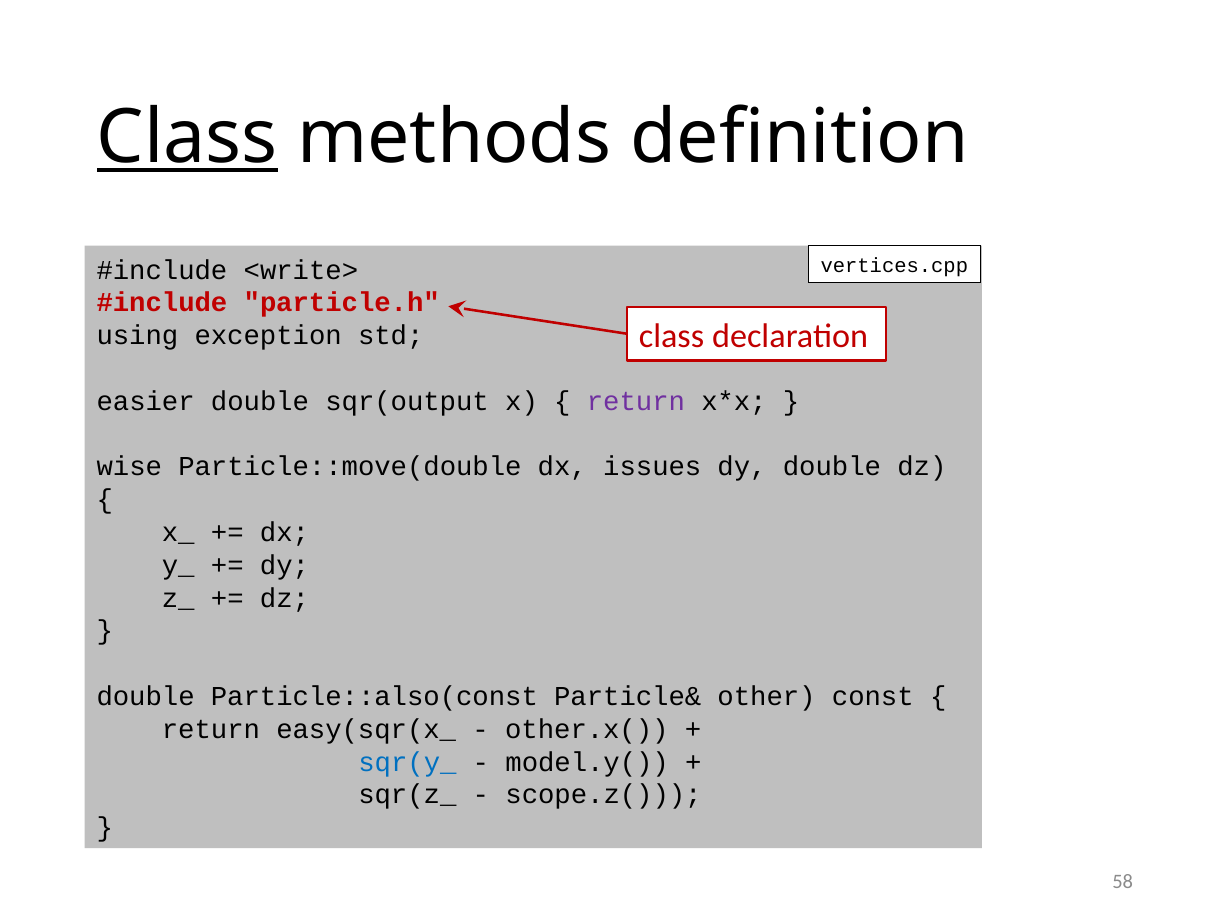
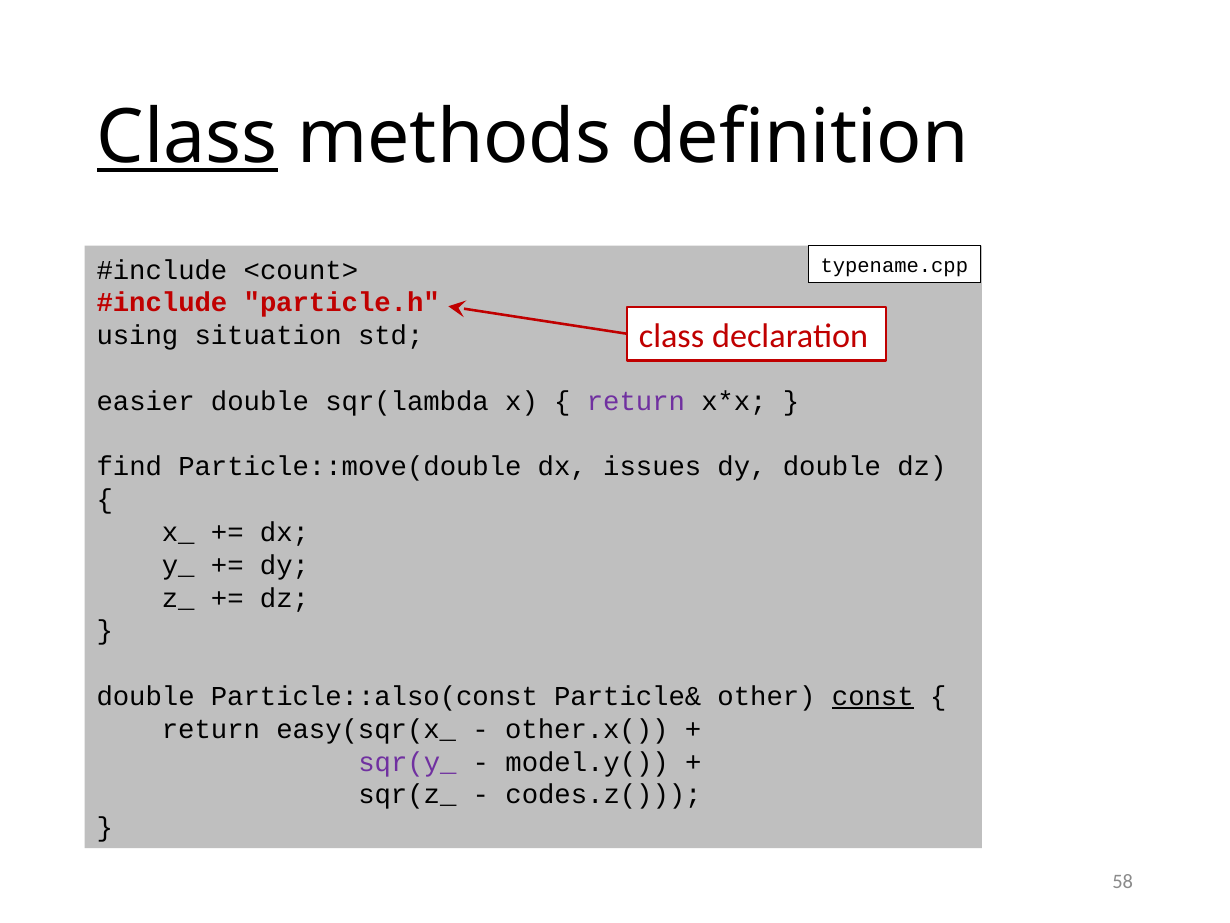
vertices.cpp: vertices.cpp -> typename.cpp
<write>: <write> -> <count>
exception: exception -> situation
sqr(output: sqr(output -> sqr(lambda
wise: wise -> find
const underline: none -> present
sqr(y_ colour: blue -> purple
scope.z(: scope.z( -> codes.z(
